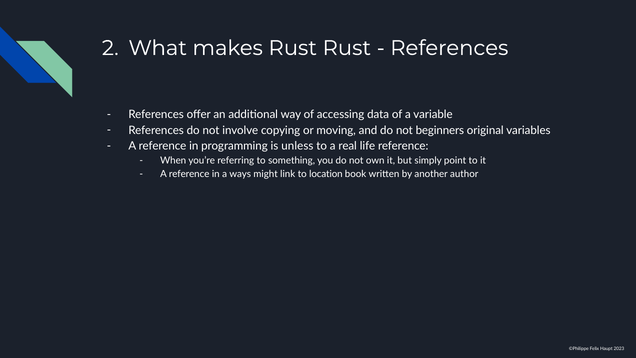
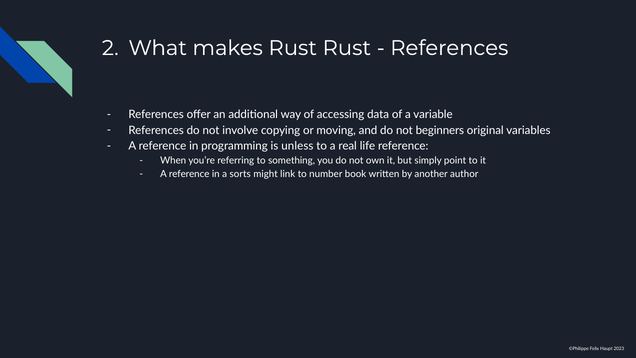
ways: ways -> sorts
location: location -> number
